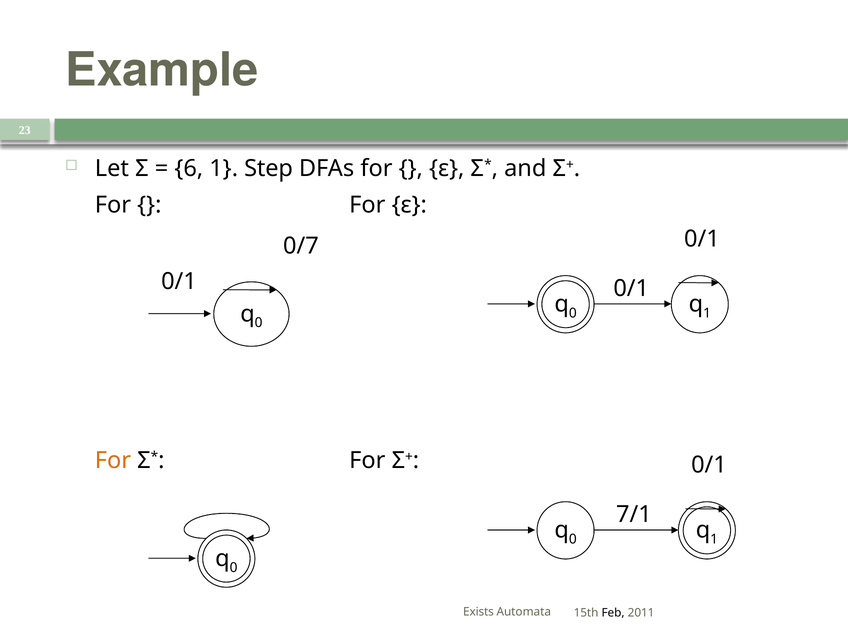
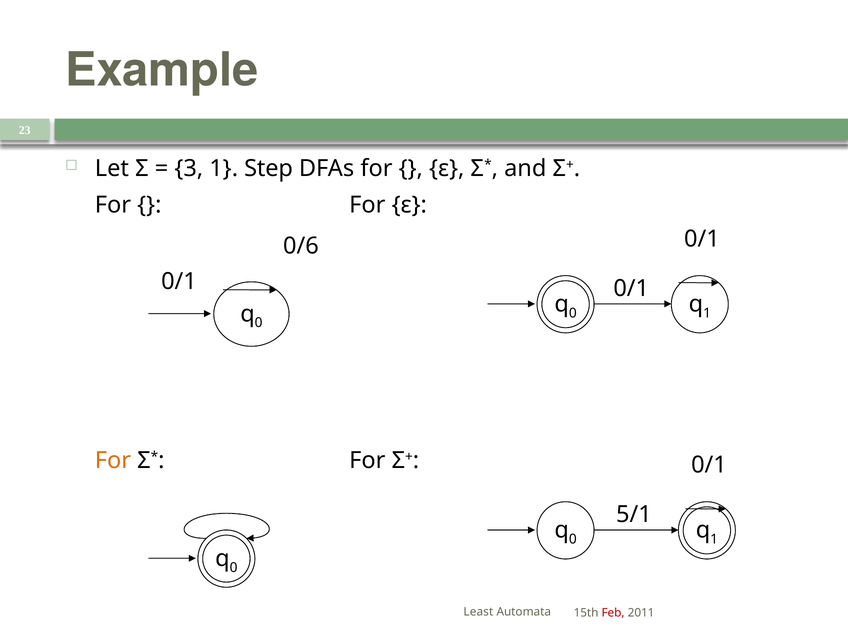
6: 6 -> 3
0/7: 0/7 -> 0/6
7/1: 7/1 -> 5/1
Exists: Exists -> Least
Feb colour: black -> red
